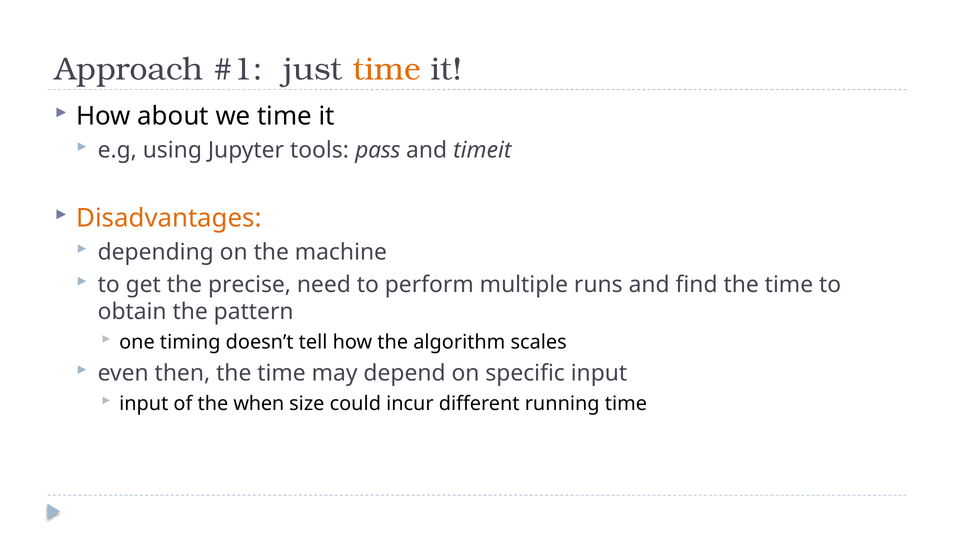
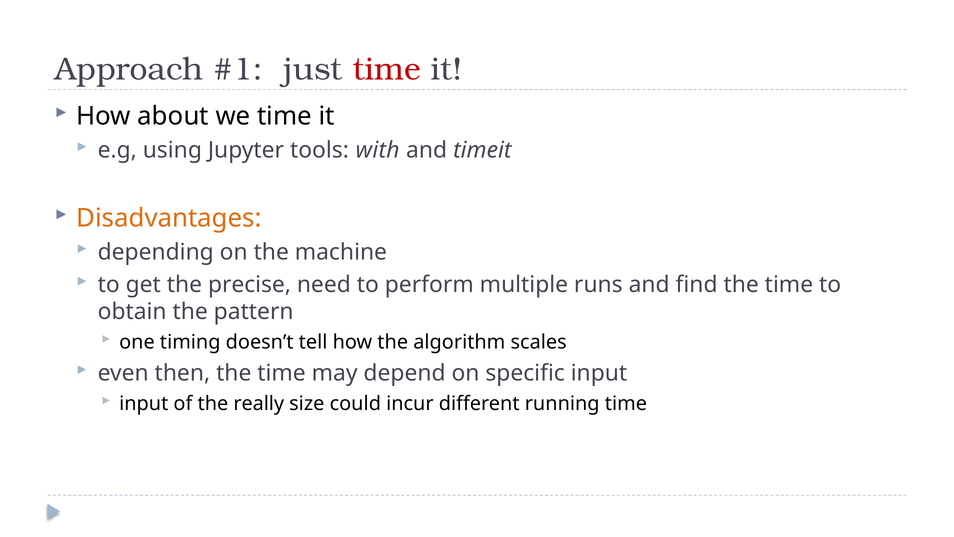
time at (387, 69) colour: orange -> red
pass: pass -> with
when: when -> really
